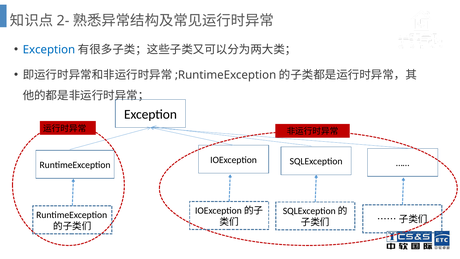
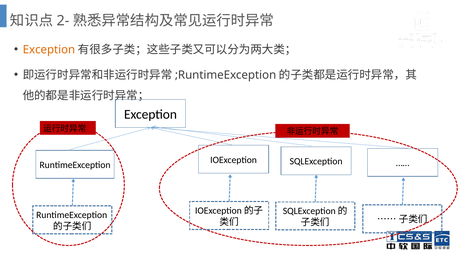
Exception at (49, 50) colour: blue -> orange
